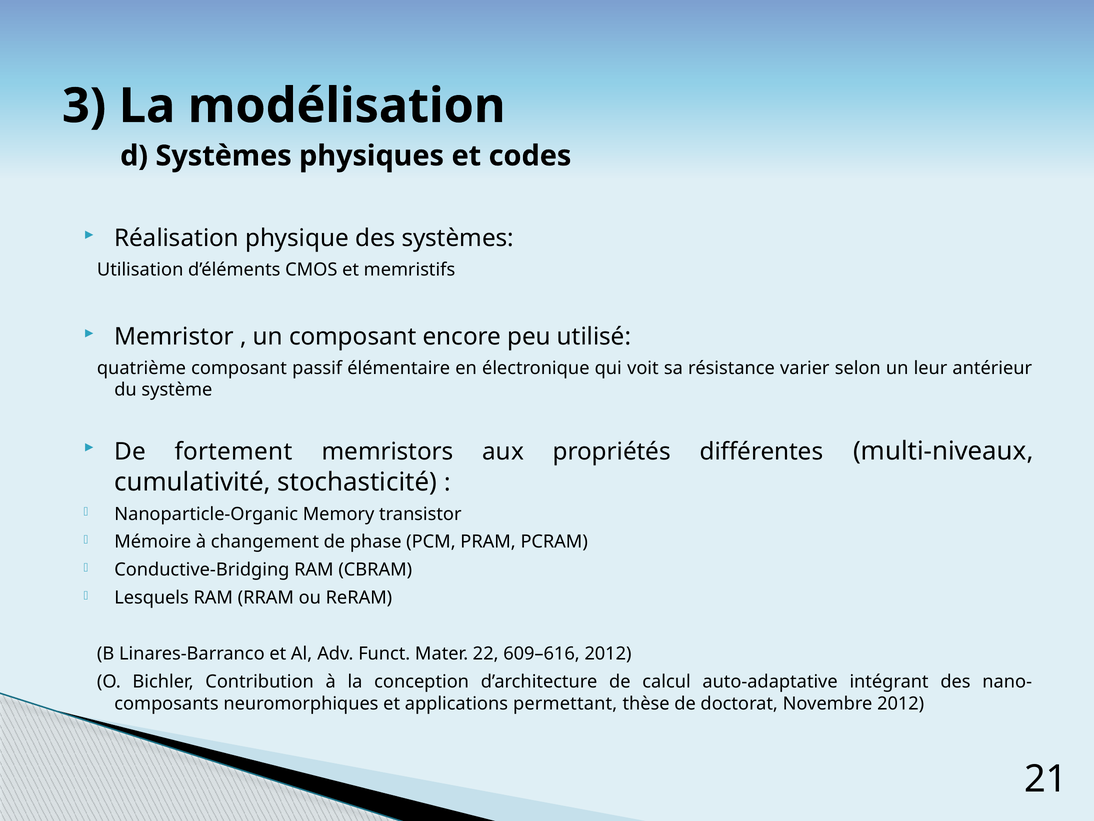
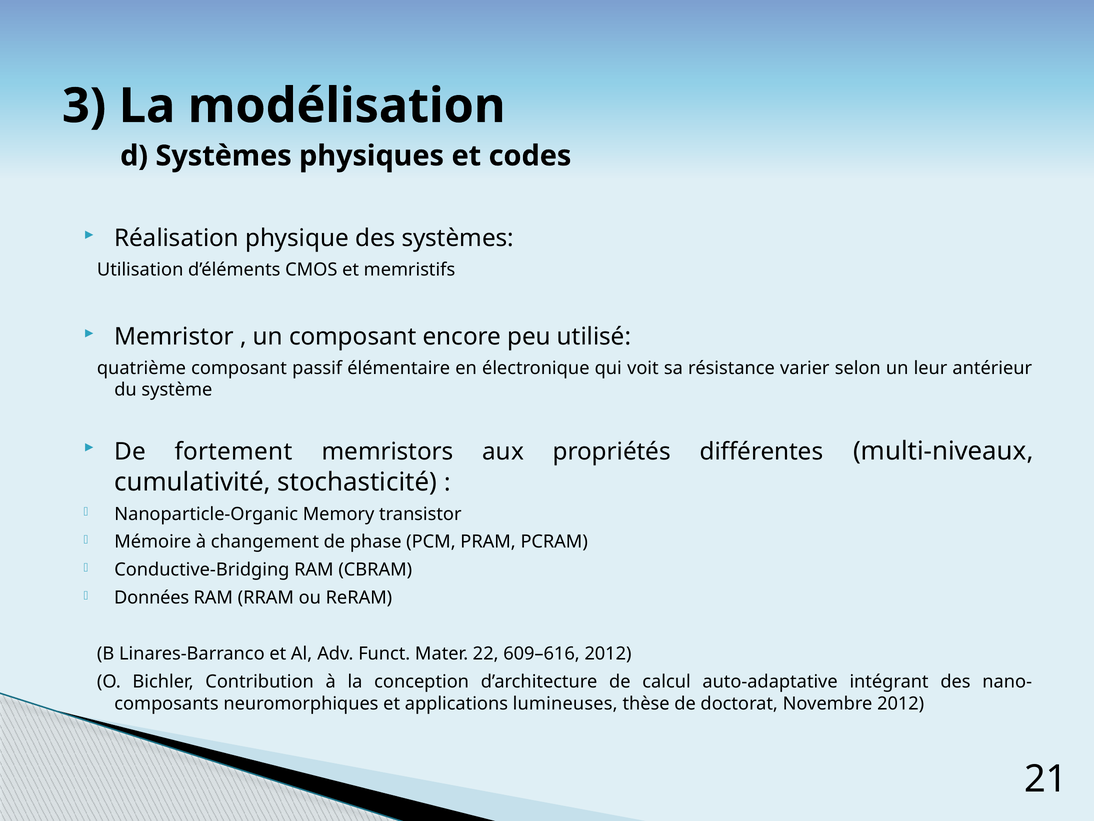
Lesquels: Lesquels -> Données
permettant: permettant -> lumineuses
